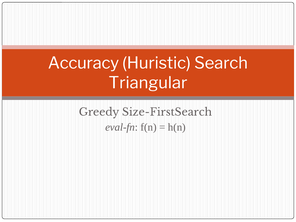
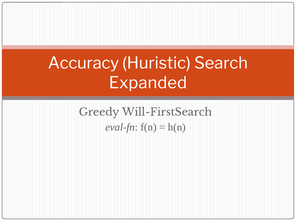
Triangular: Triangular -> Expanded
Size-FirstSearch: Size-FirstSearch -> Will-FirstSearch
